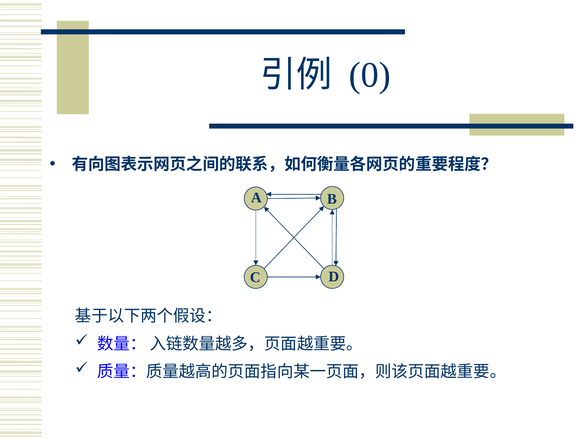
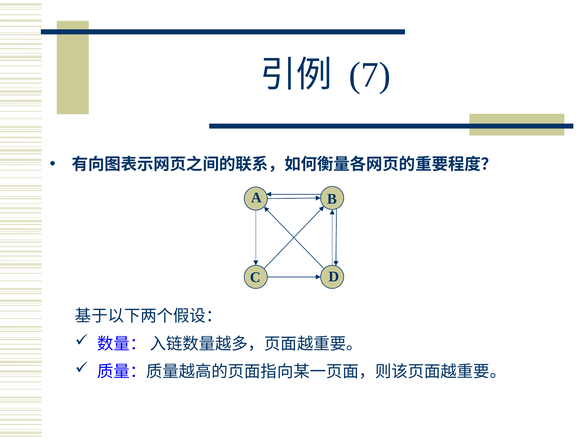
0: 0 -> 7
